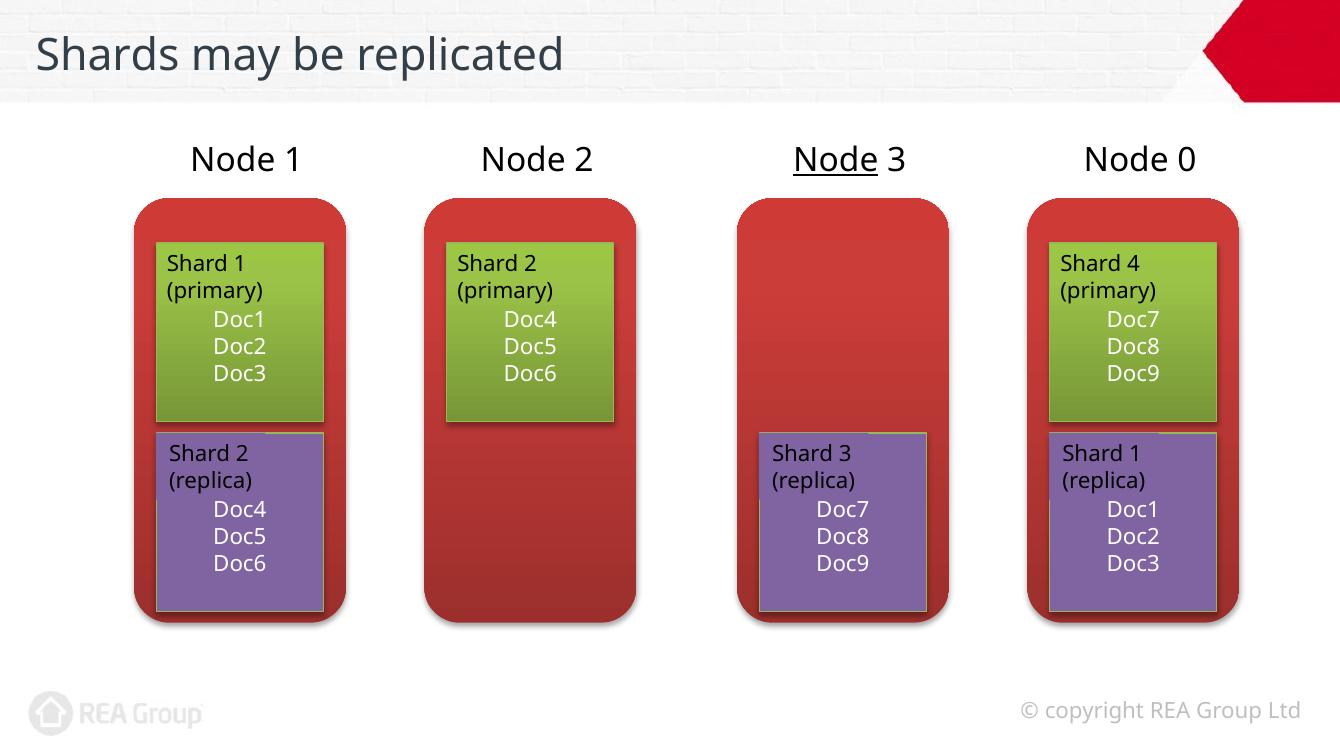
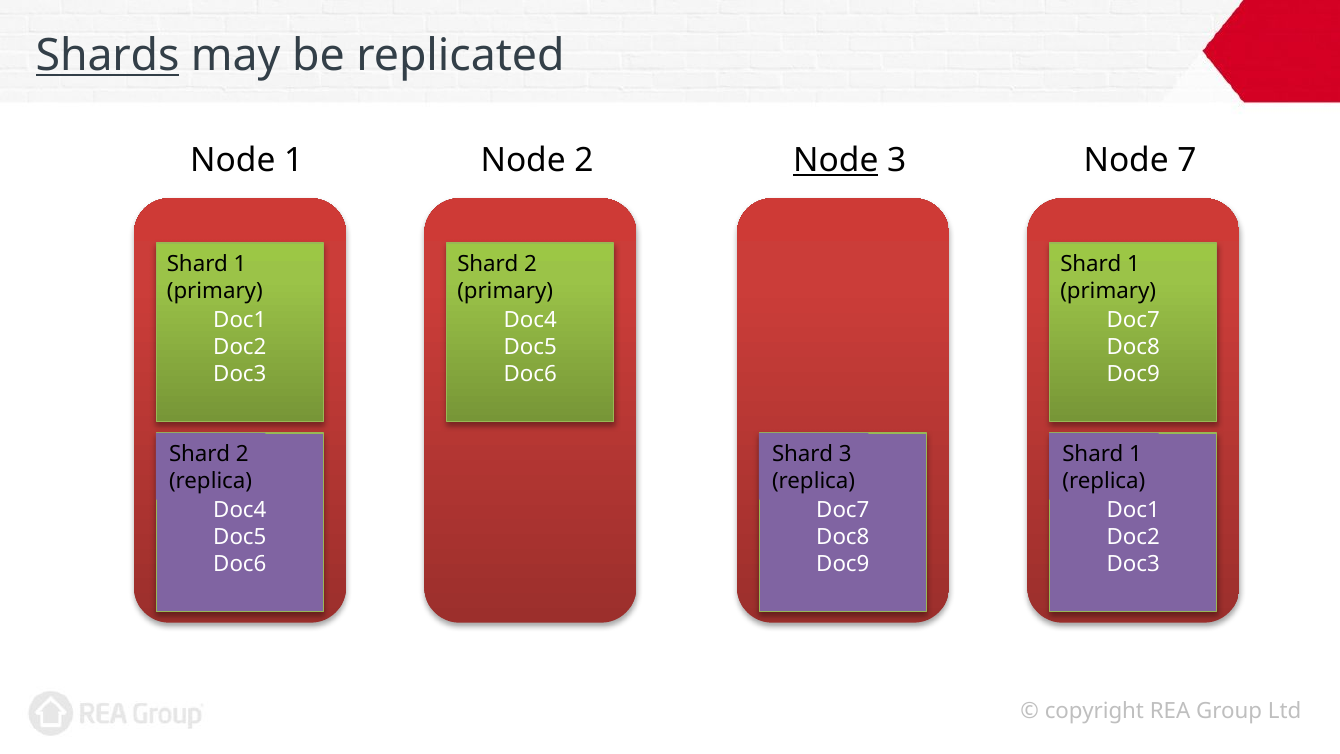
Shards underline: none -> present
0: 0 -> 7
4 at (1133, 264): 4 -> 1
